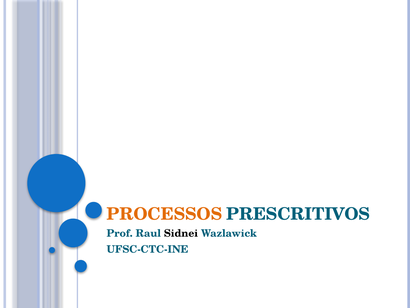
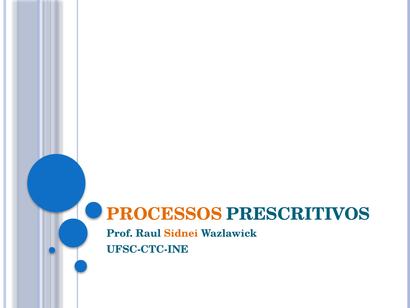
Sidnei colour: black -> orange
